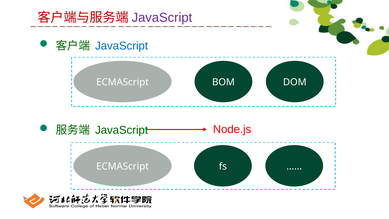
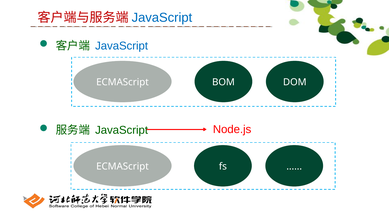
JavaScript at (162, 18) colour: purple -> blue
